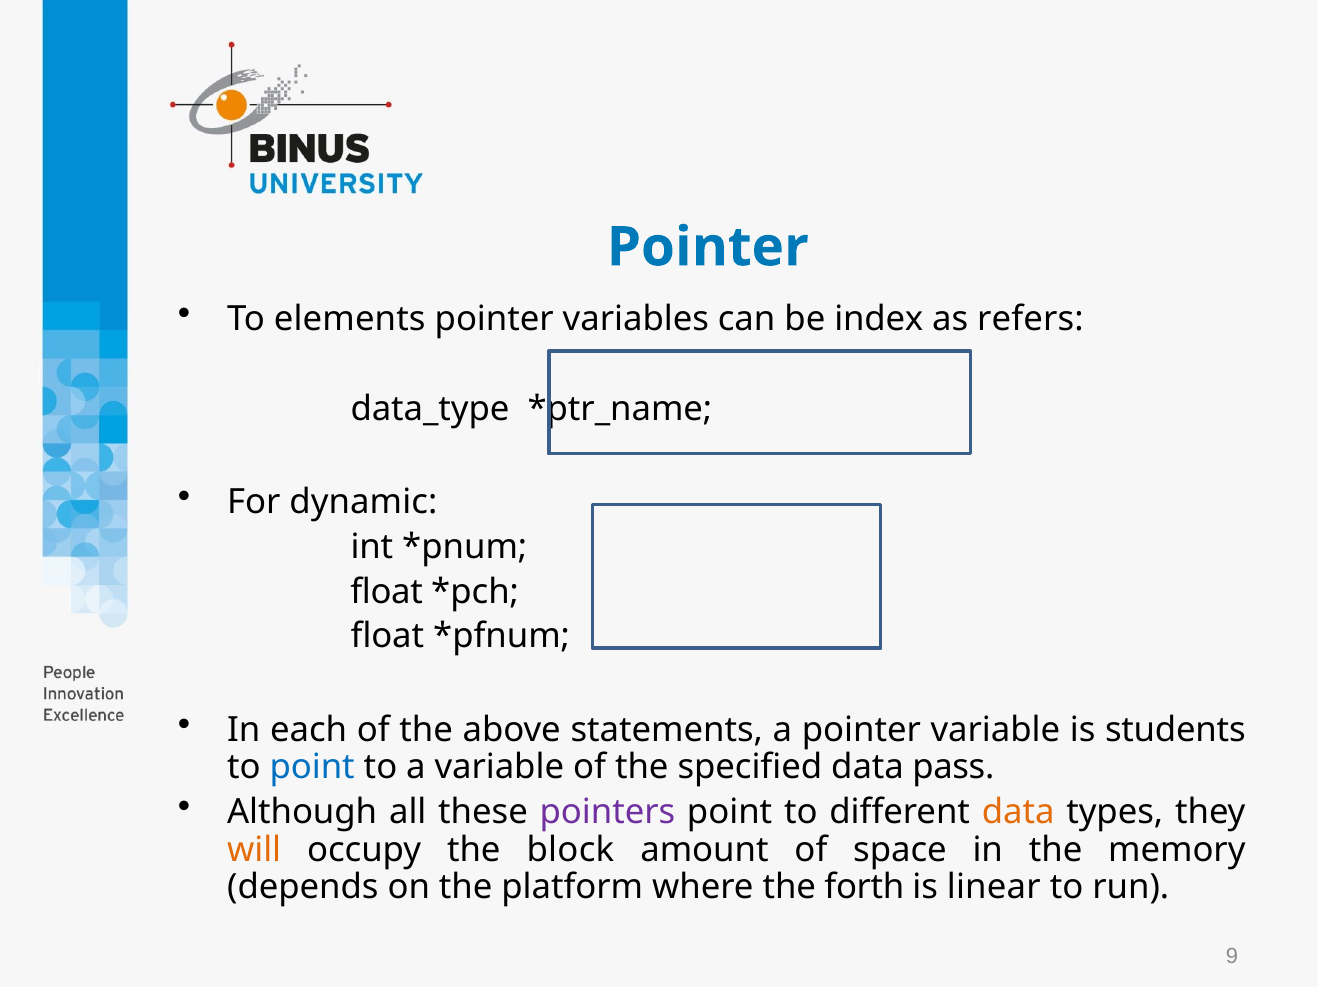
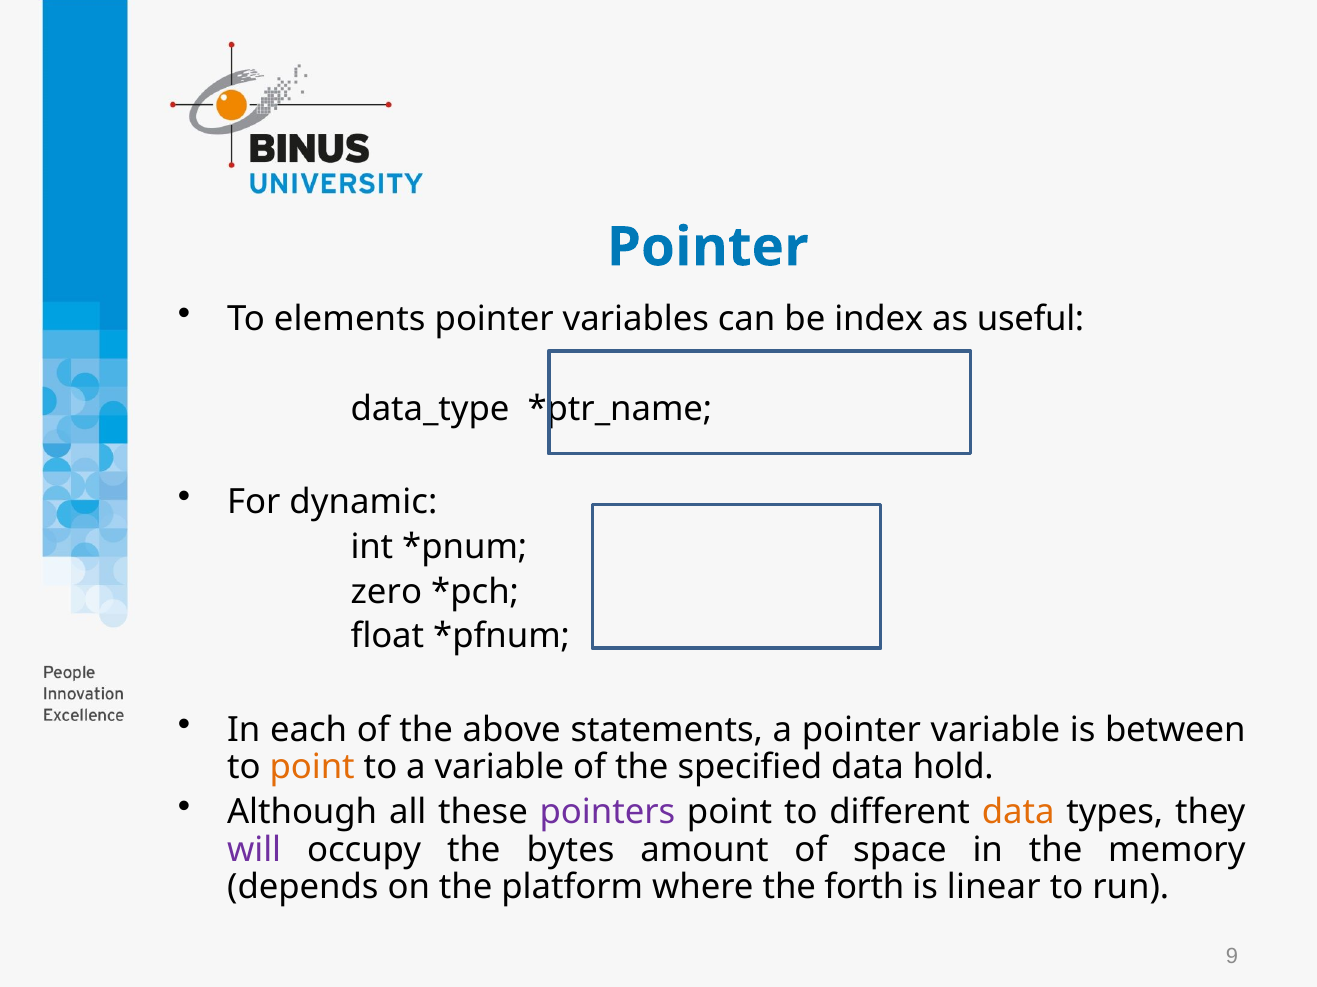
refers: refers -> useful
float at (387, 592): float -> zero
students: students -> between
point at (312, 768) colour: blue -> orange
pass: pass -> hold
will colour: orange -> purple
block: block -> bytes
